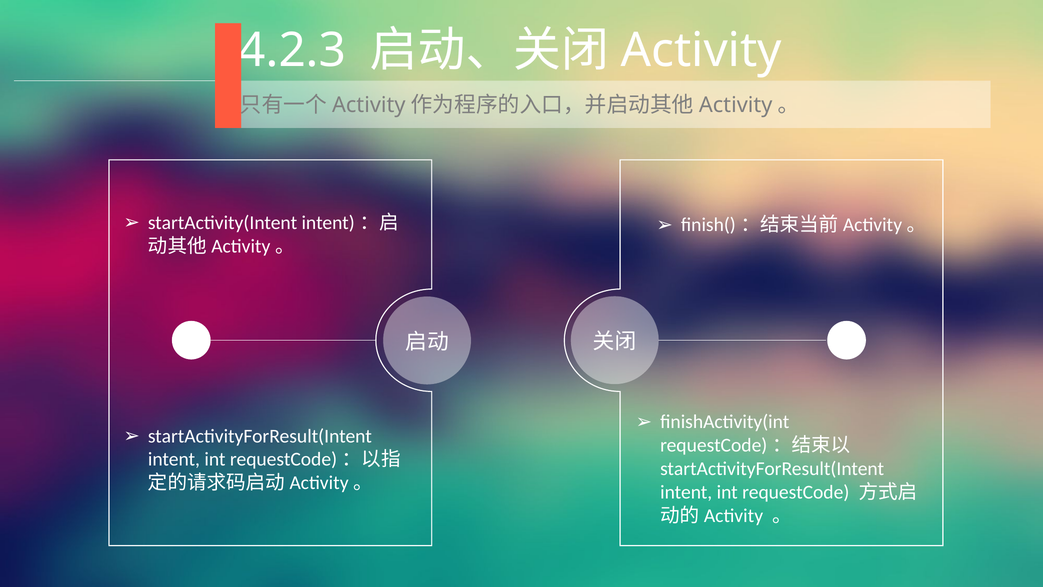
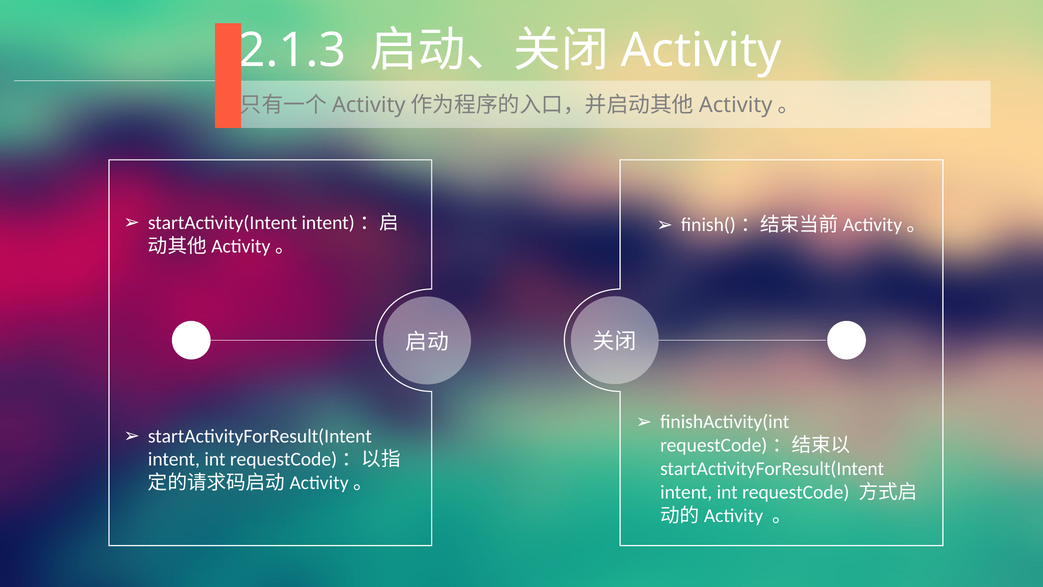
4.2.3: 4.2.3 -> 2.1.3
